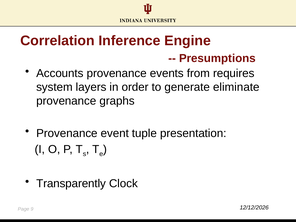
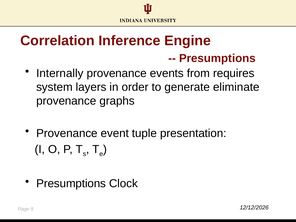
Accounts: Accounts -> Internally
Transparently at (71, 184): Transparently -> Presumptions
